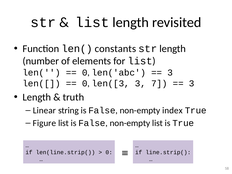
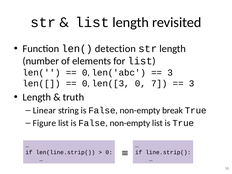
constants: constants -> detection
len([3 3: 3 -> 0
index: index -> break
